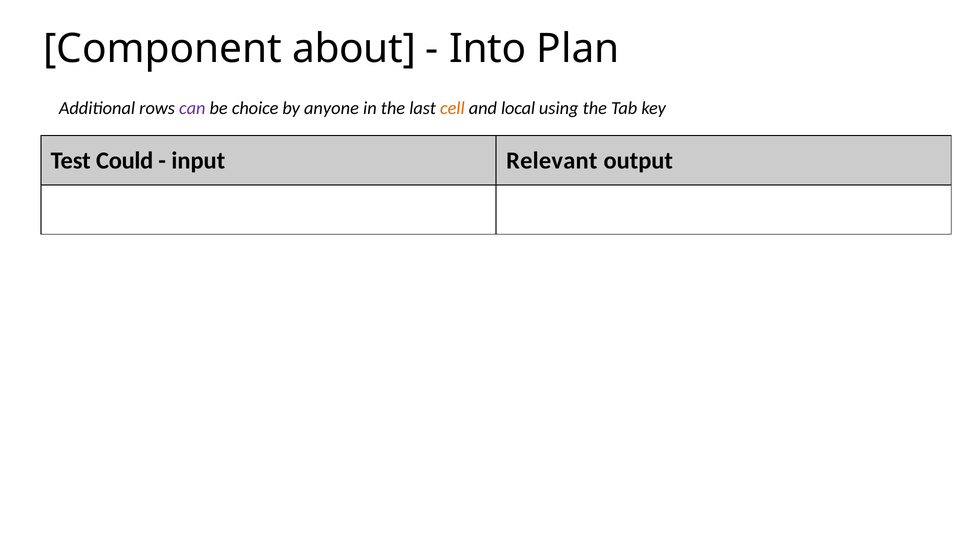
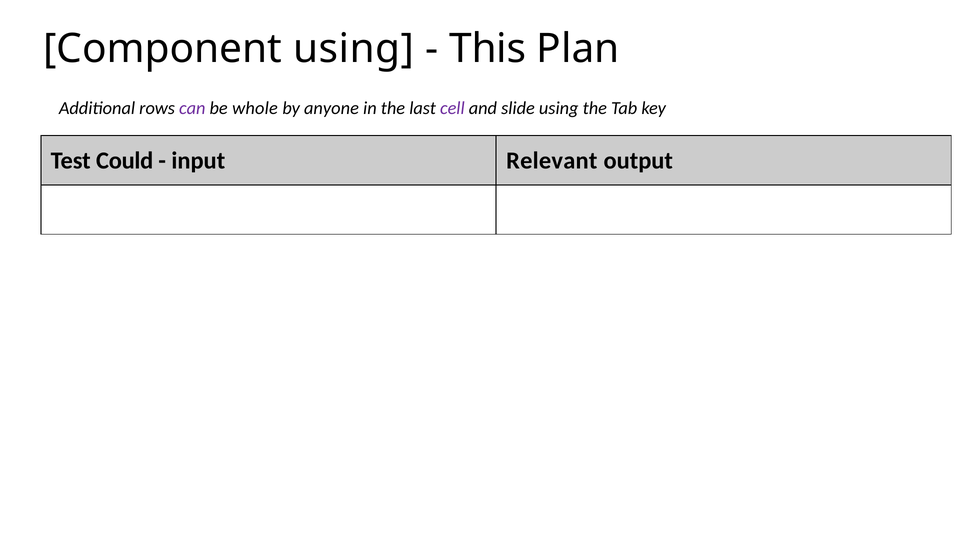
Component about: about -> using
Into: Into -> This
choice: choice -> whole
cell colour: orange -> purple
local: local -> slide
